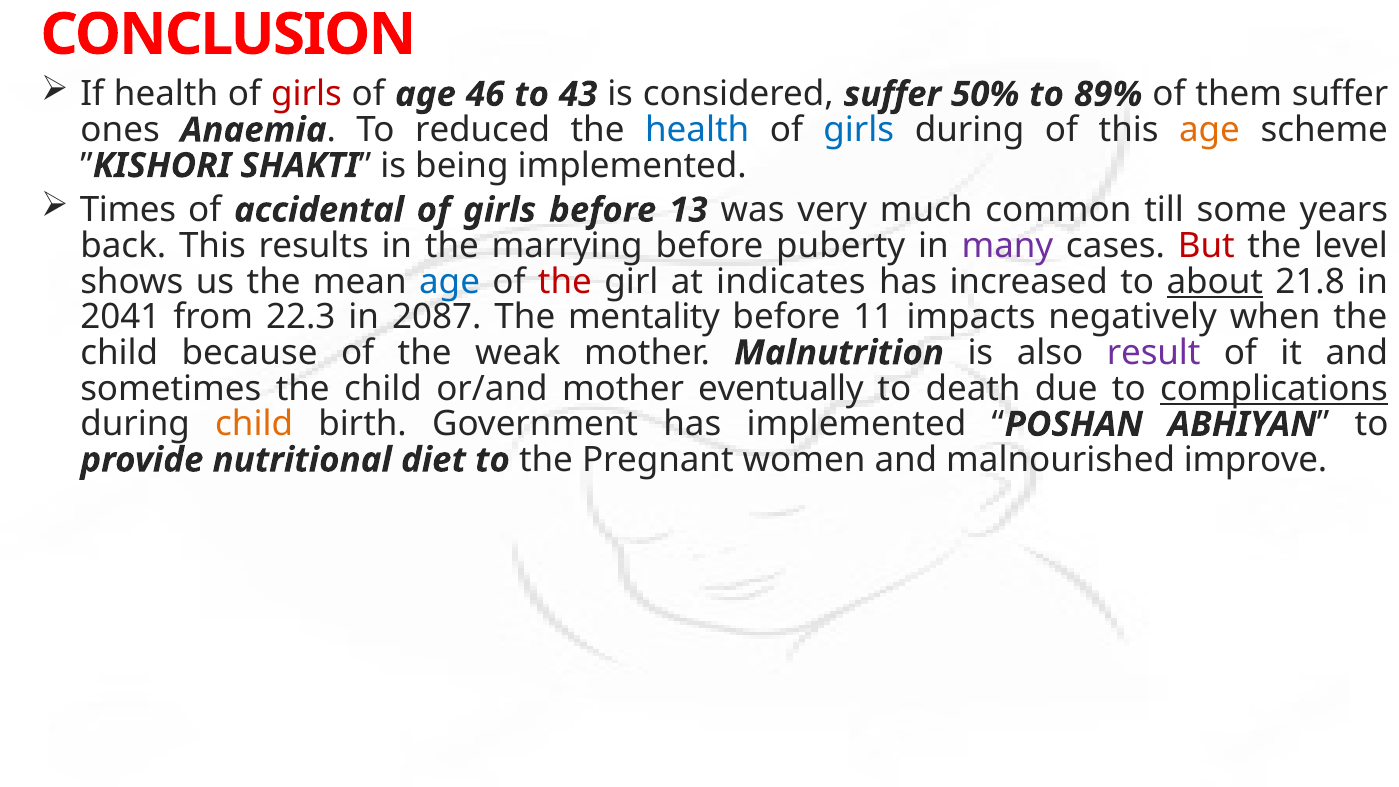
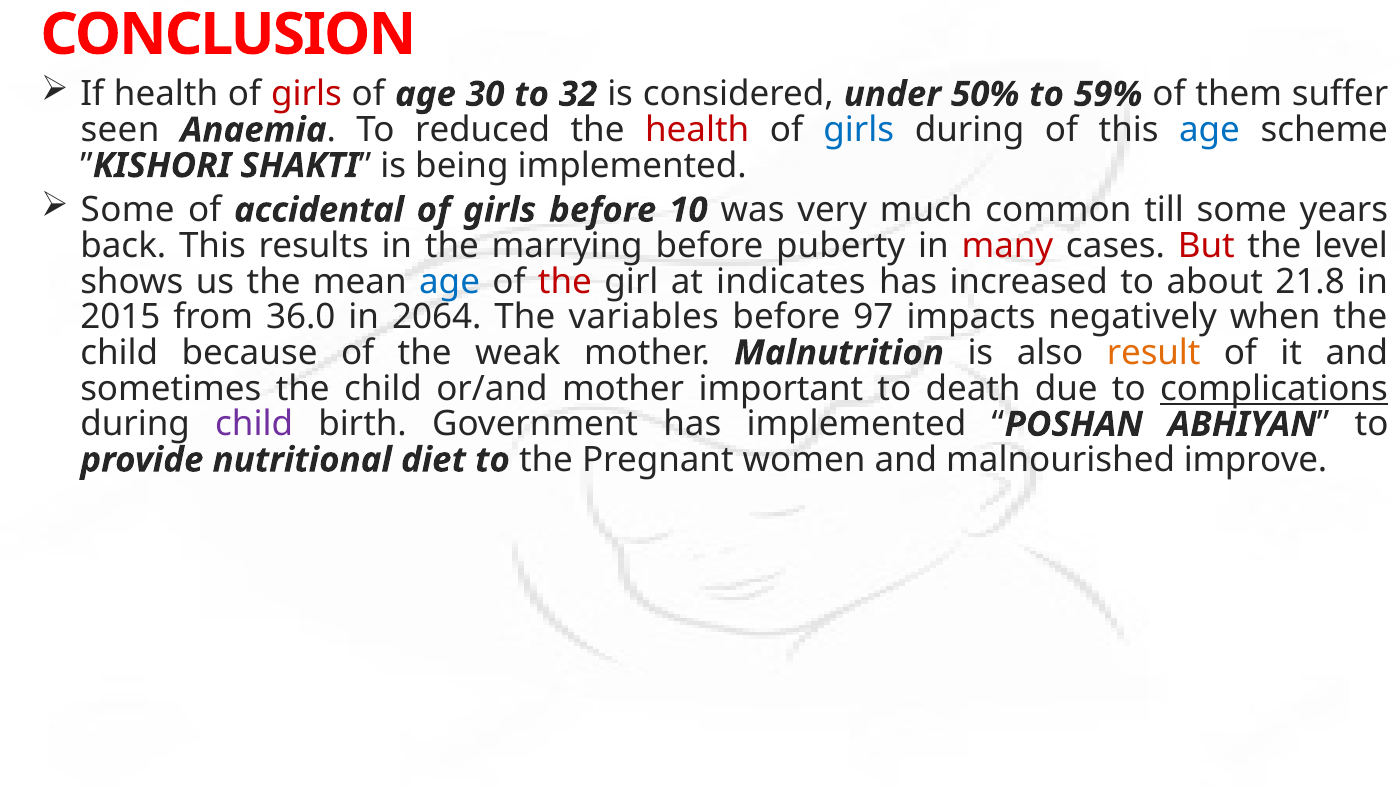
46: 46 -> 30
43: 43 -> 32
considered suffer: suffer -> under
89%: 89% -> 59%
ones: ones -> seen
health at (697, 130) colour: blue -> red
age at (1210, 130) colour: orange -> blue
Times at (128, 210): Times -> Some
13: 13 -> 10
many colour: purple -> red
about underline: present -> none
2041: 2041 -> 2015
22.3: 22.3 -> 36.0
2087: 2087 -> 2064
mentality: mentality -> variables
11: 11 -> 97
result colour: purple -> orange
eventually: eventually -> important
child at (254, 424) colour: orange -> purple
